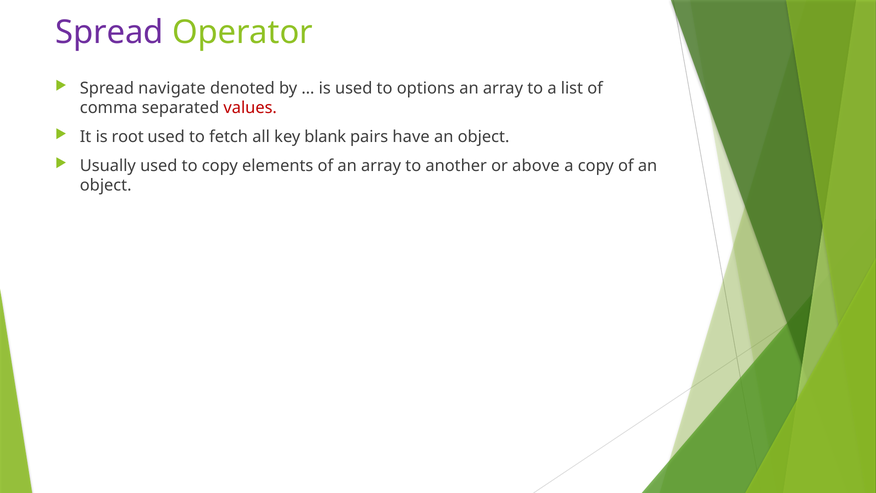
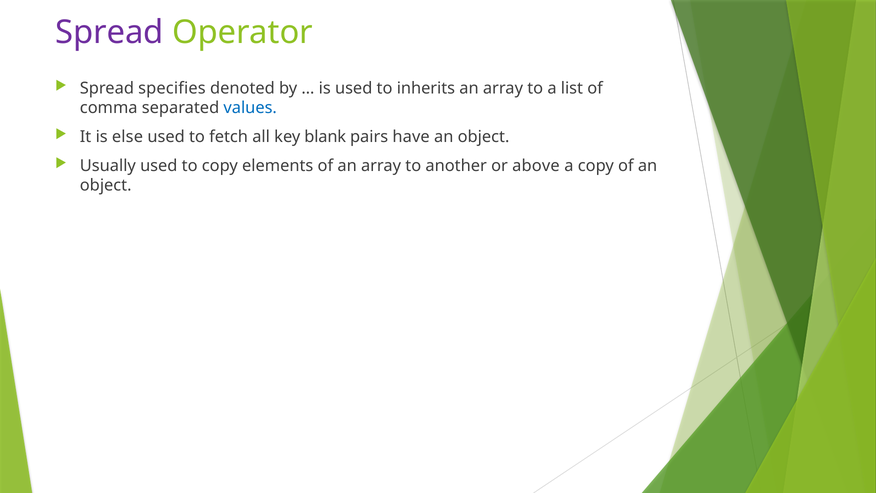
navigate: navigate -> specifies
options: options -> inherits
values colour: red -> blue
root: root -> else
